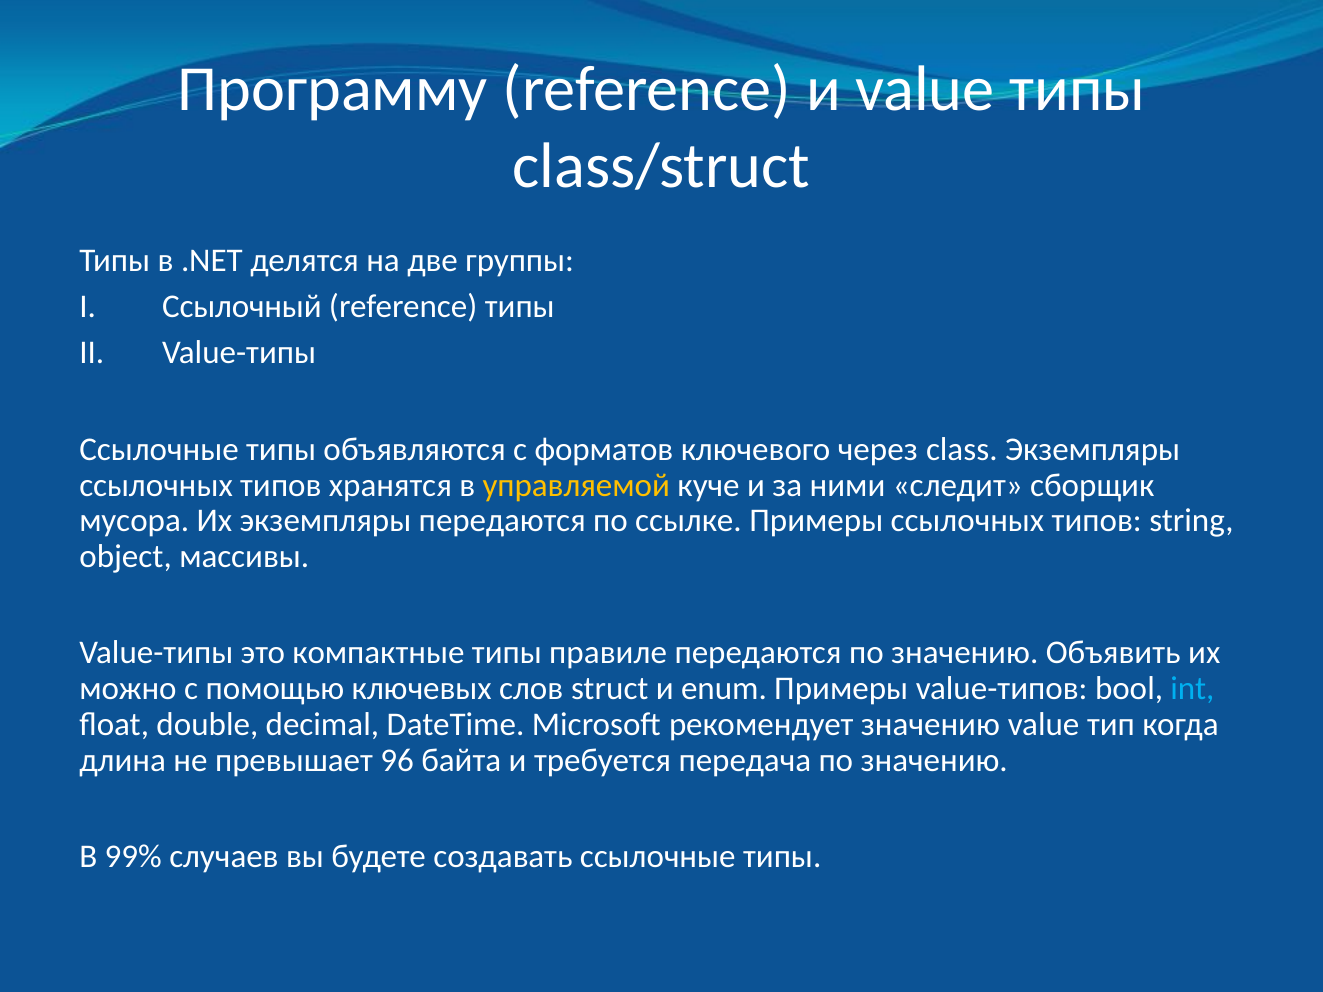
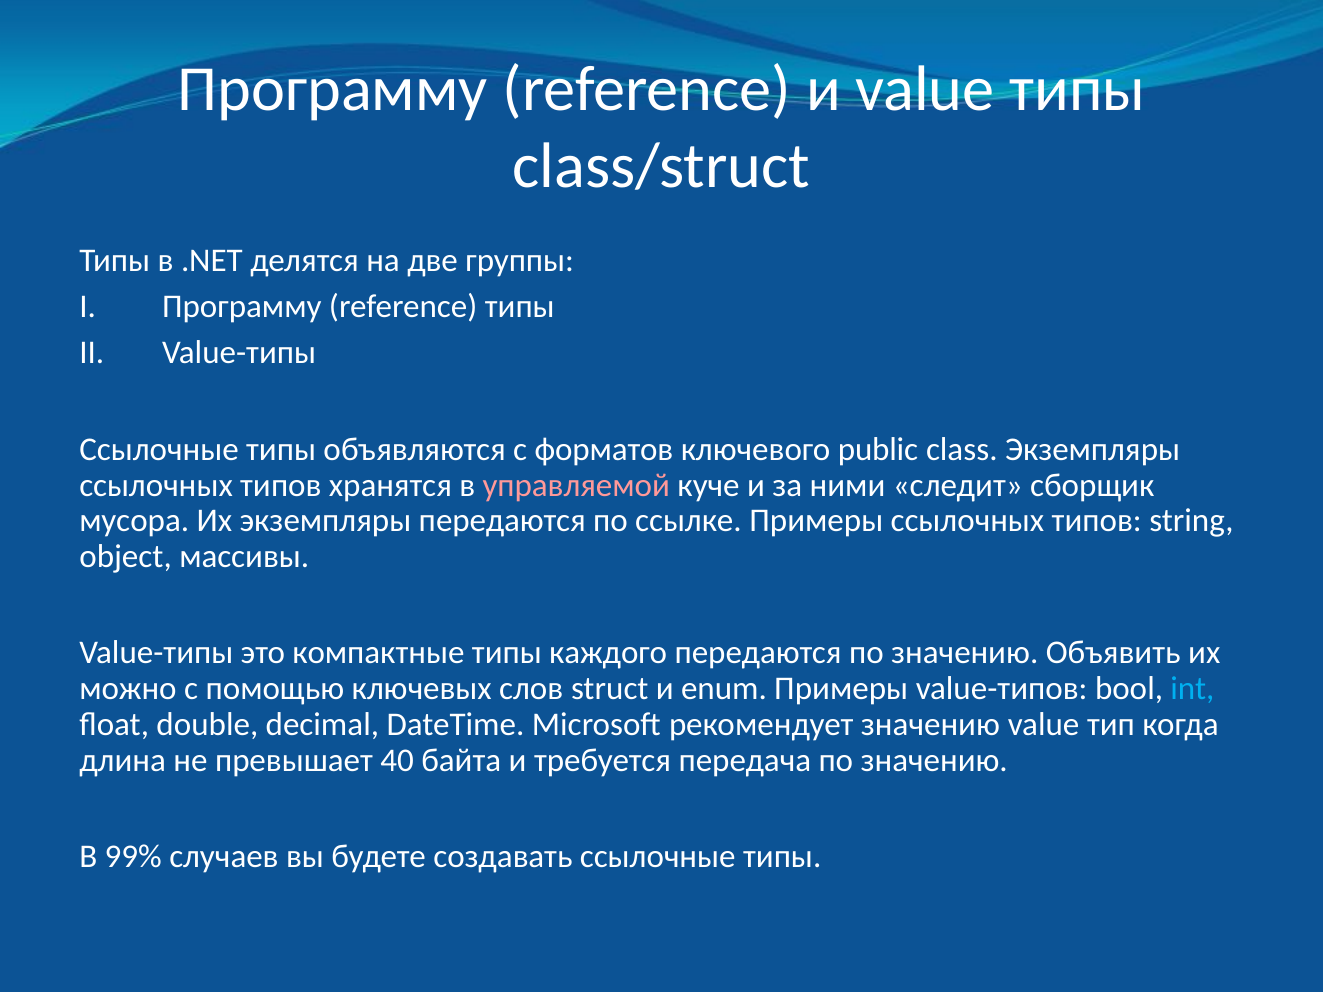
Ссылочный at (242, 307): Ссылочный -> Программу
через: через -> public
управляемой colour: yellow -> pink
правиле: правиле -> каждого
96: 96 -> 40
